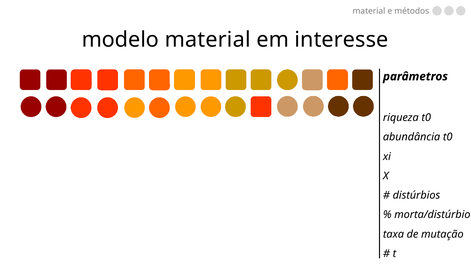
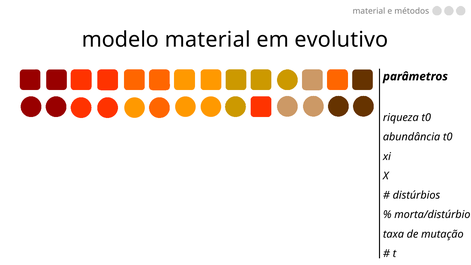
interesse: interesse -> evolutivo
